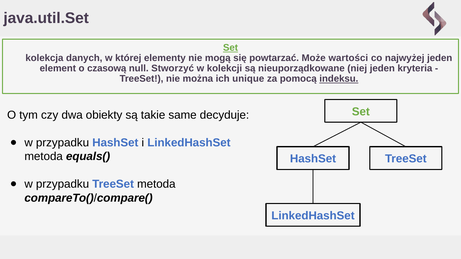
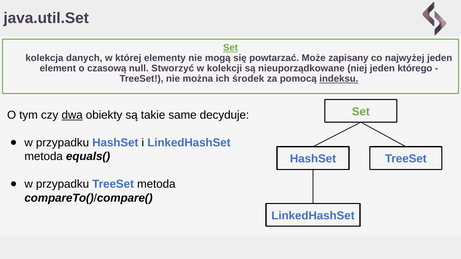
wartości: wartości -> zapisany
kryteria: kryteria -> którego
unique: unique -> środek
dwa underline: none -> present
